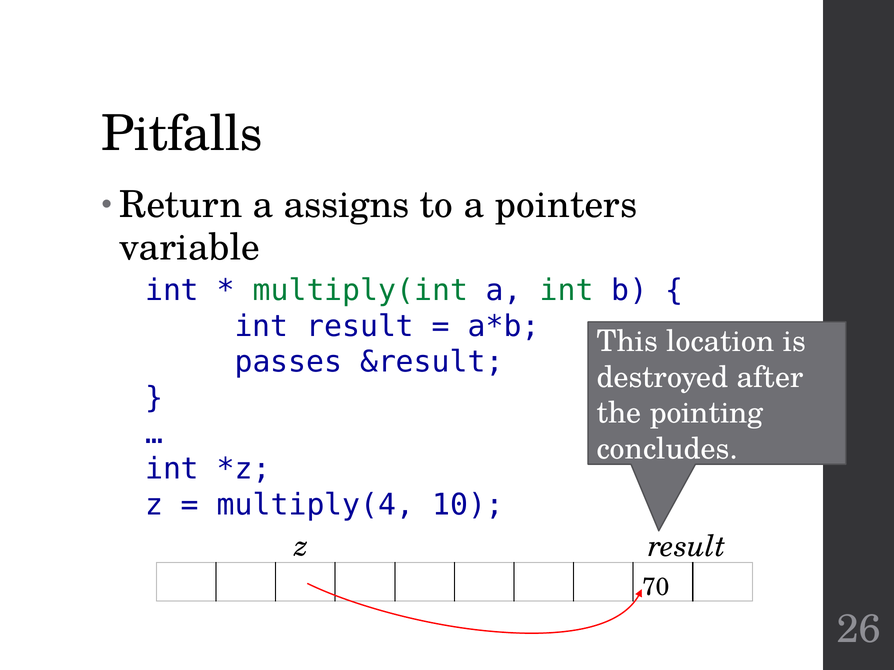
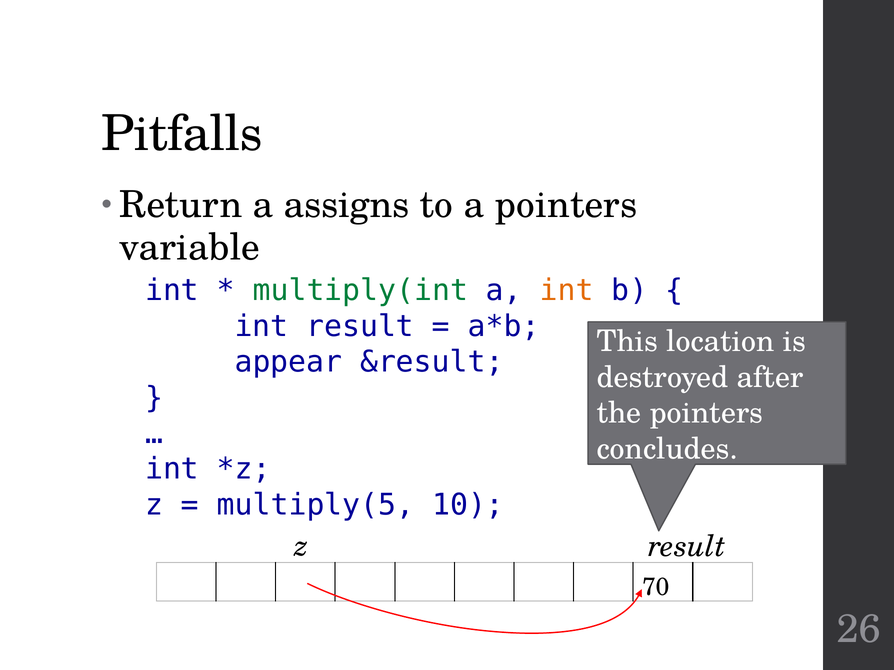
int at (567, 291) colour: green -> orange
passes: passes -> appear
the pointing: pointing -> pointers
multiply(4: multiply(4 -> multiply(5
